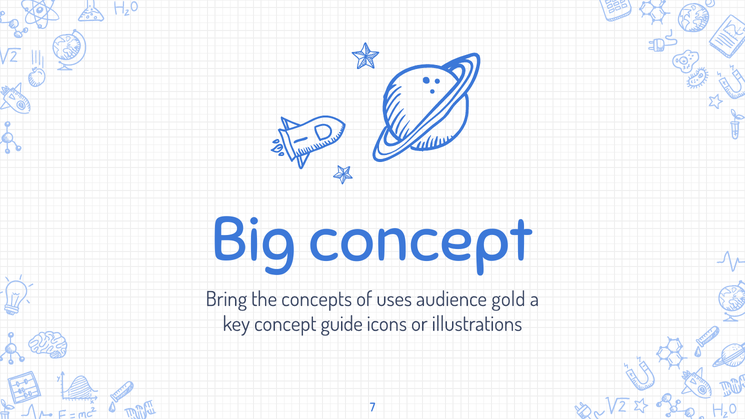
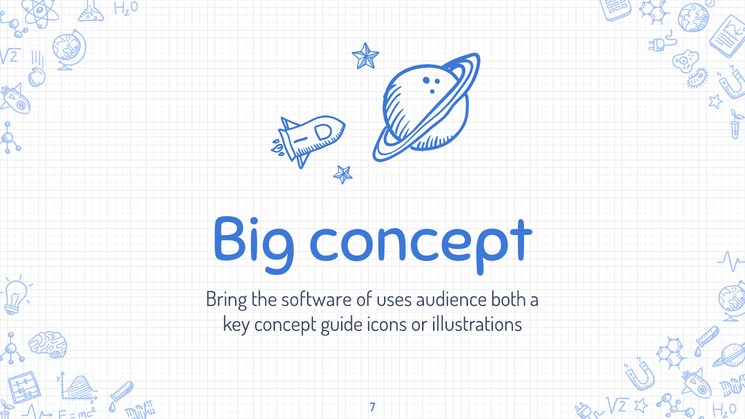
concepts: concepts -> software
gold: gold -> both
